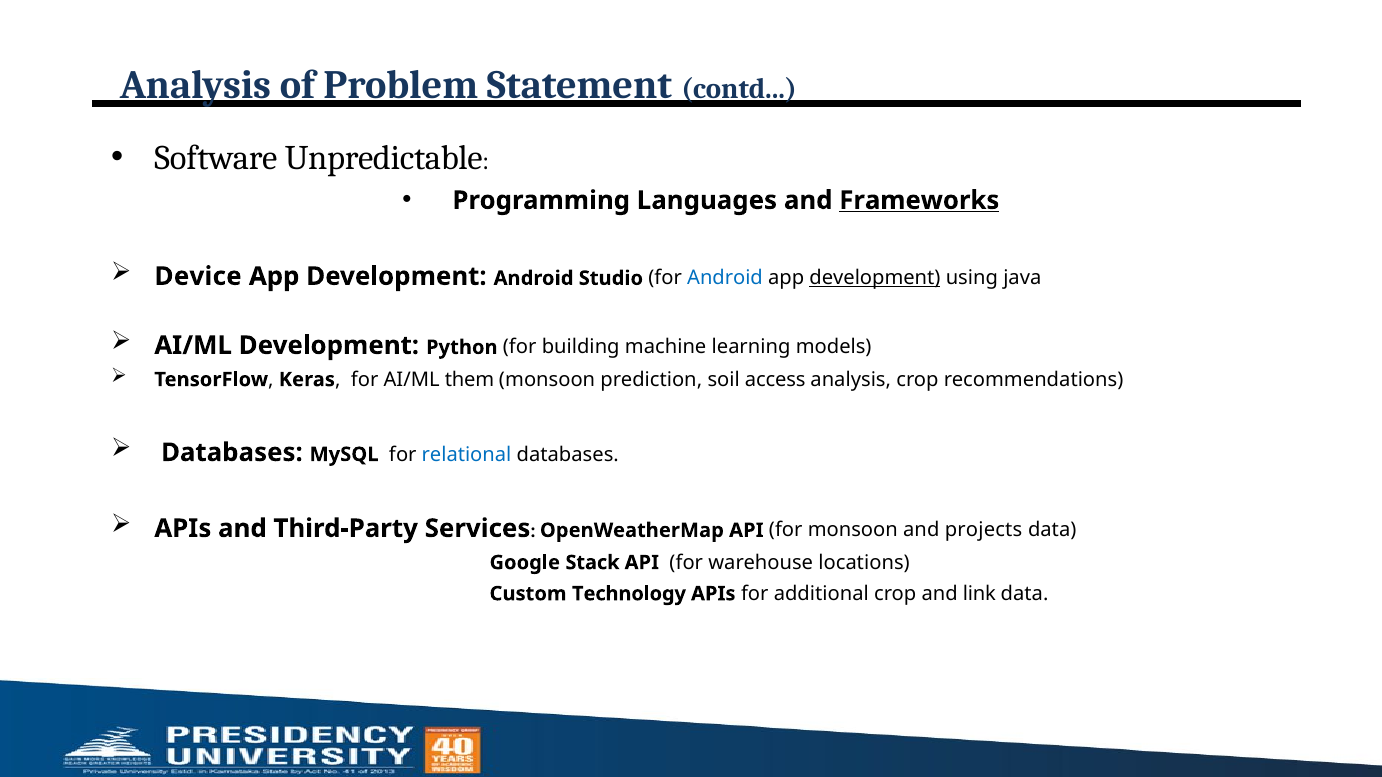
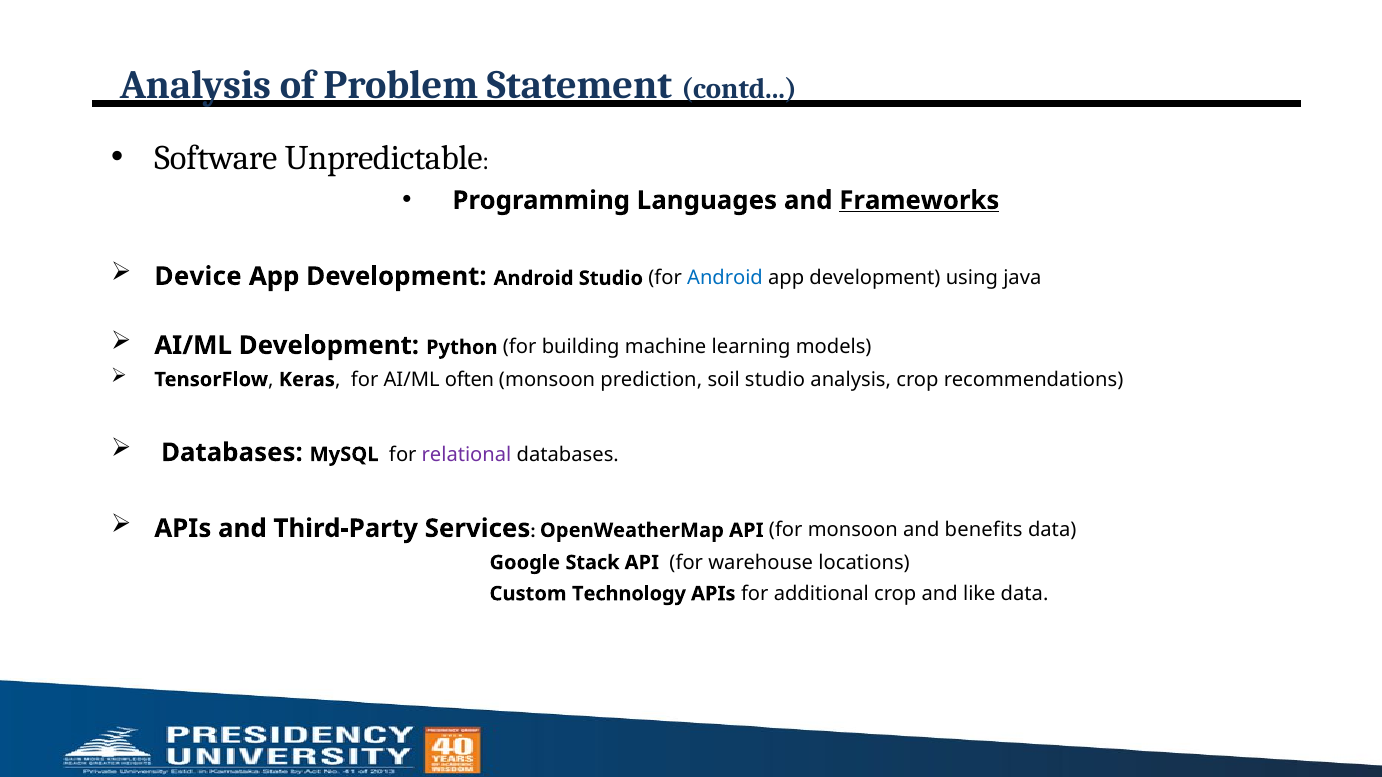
development at (875, 278) underline: present -> none
them: them -> often
soil access: access -> studio
relational colour: blue -> purple
projects: projects -> benefits
link: link -> like
